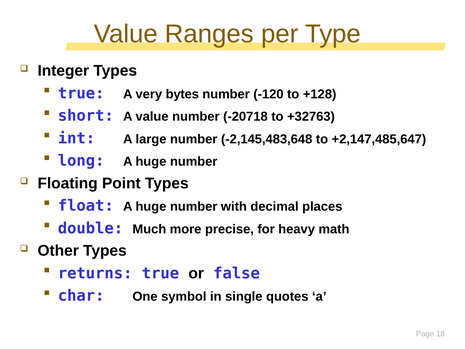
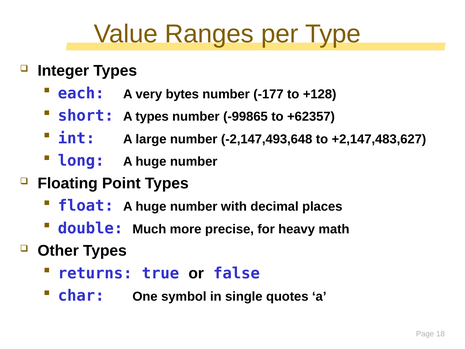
true at (81, 93): true -> each
-120: -120 -> -177
A value: value -> types
-20718: -20718 -> -99865
+32763: +32763 -> +62357
-2,145,483,648: -2,145,483,648 -> -2,147,493,648
+2,147,485,647: +2,147,485,647 -> +2,147,483,627
